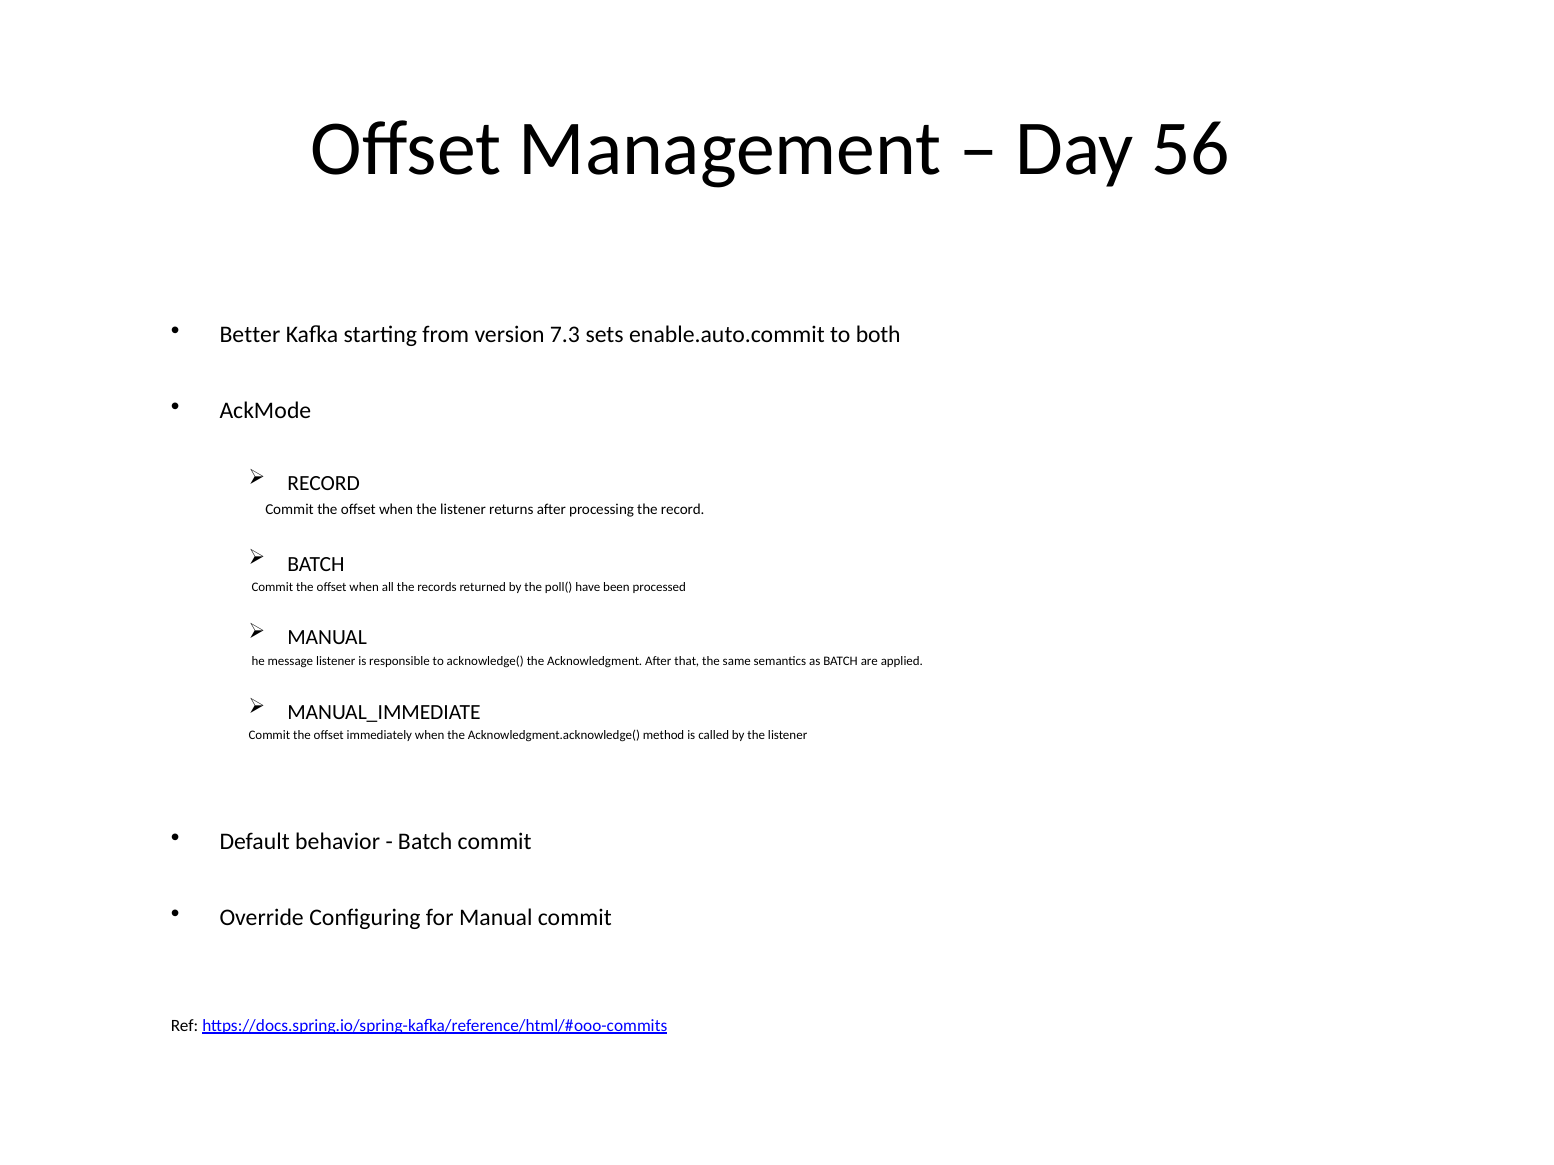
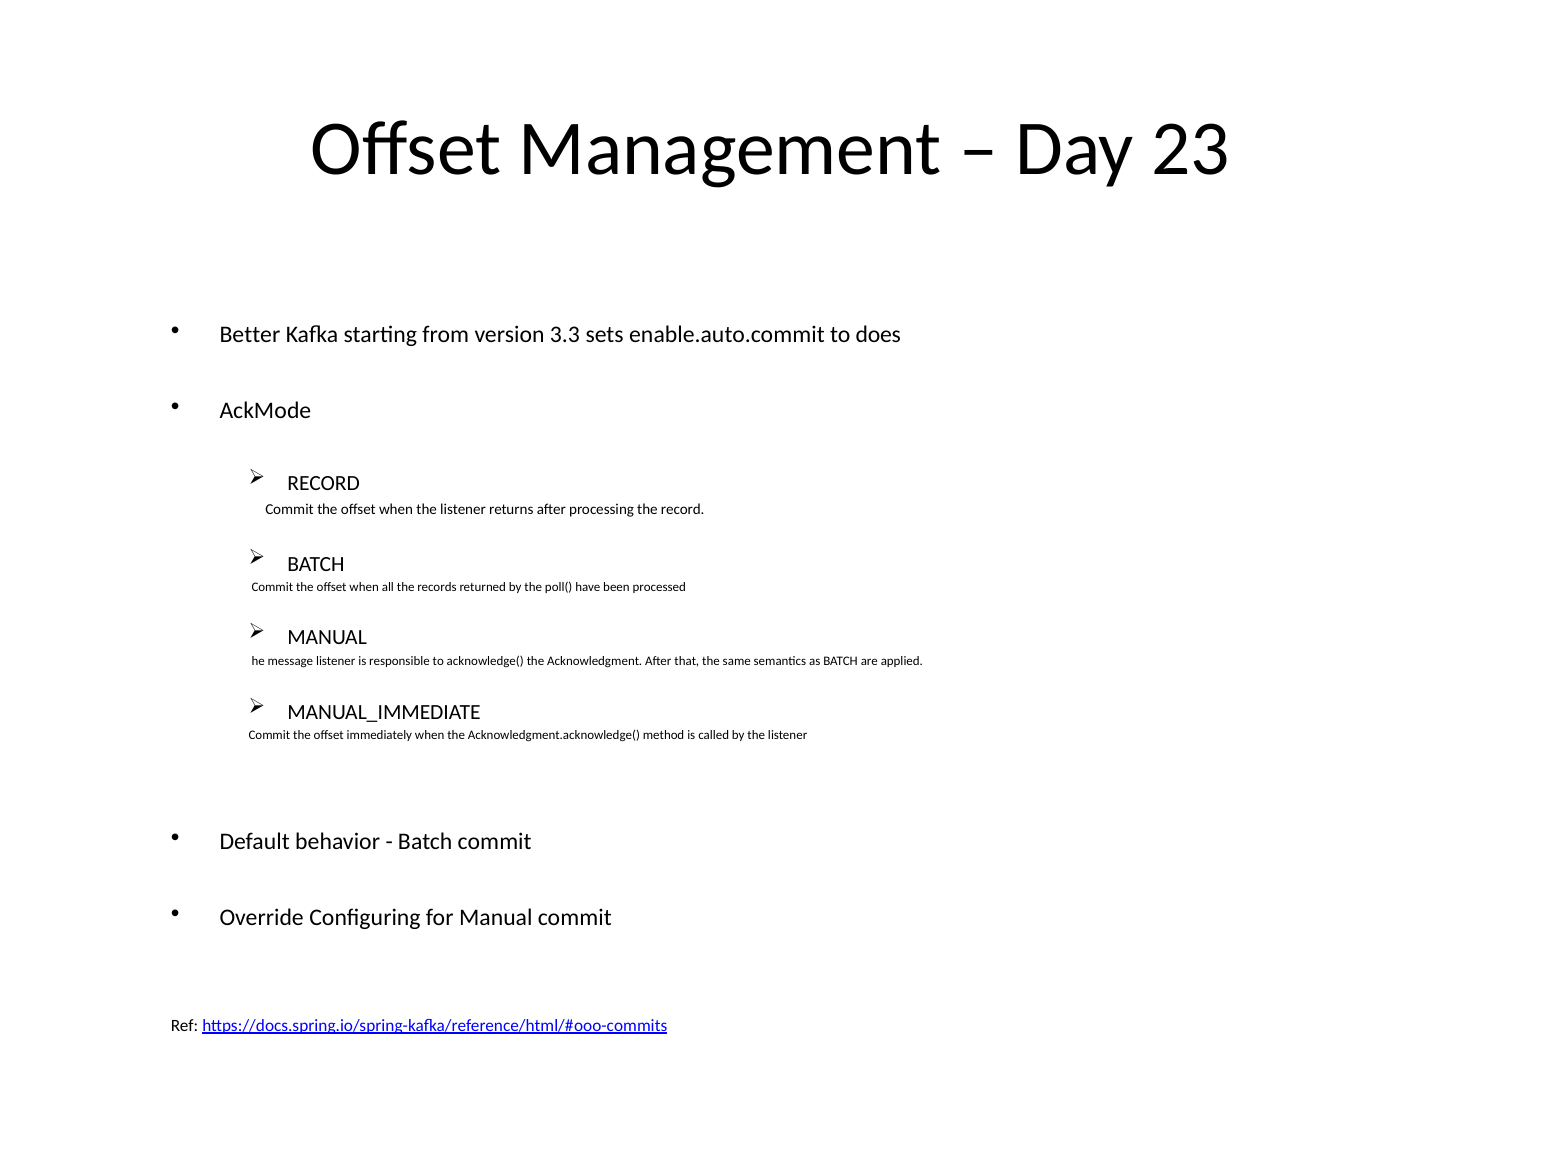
56: 56 -> 23
7.3: 7.3 -> 3.3
both: both -> does
